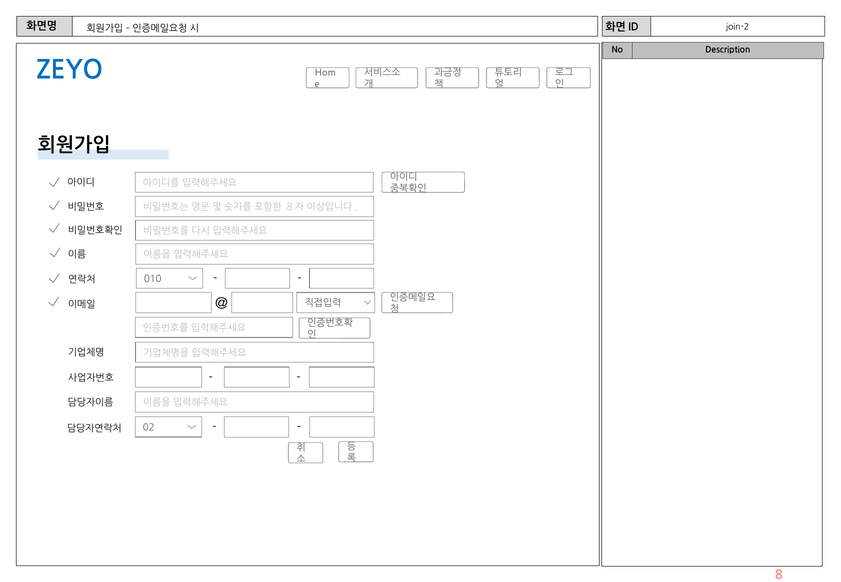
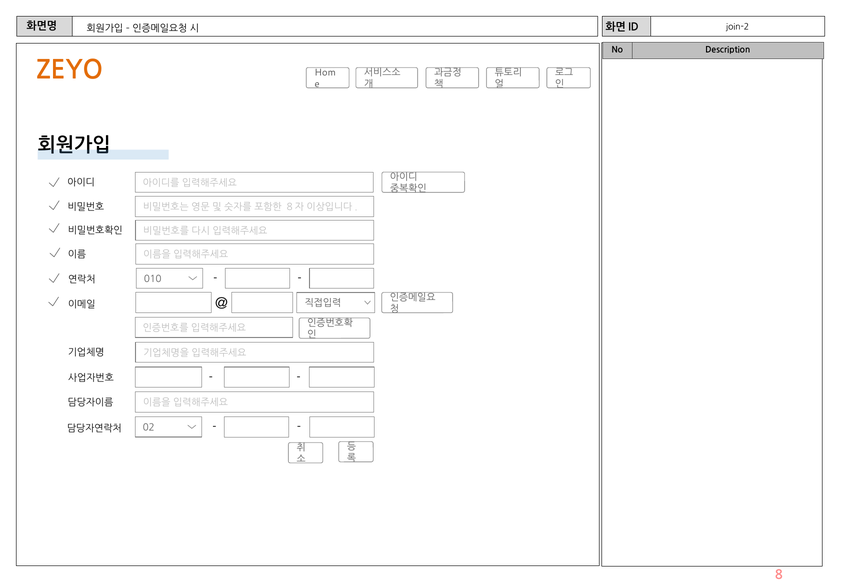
ZEYO colour: blue -> orange
